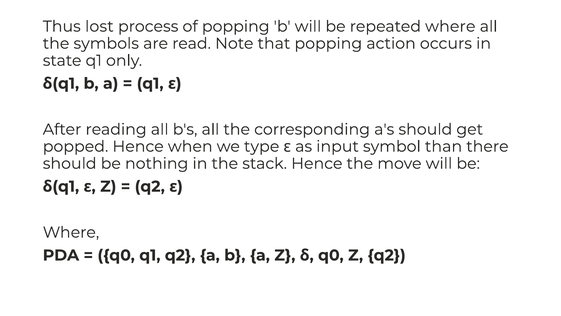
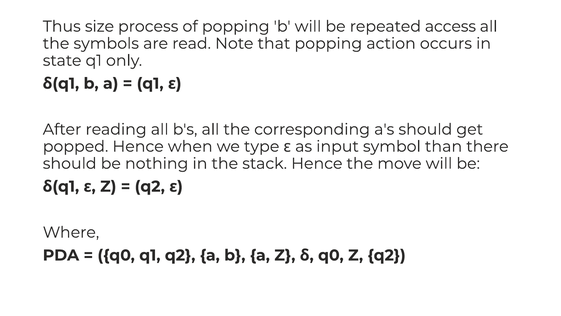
lost: lost -> size
repeated where: where -> access
